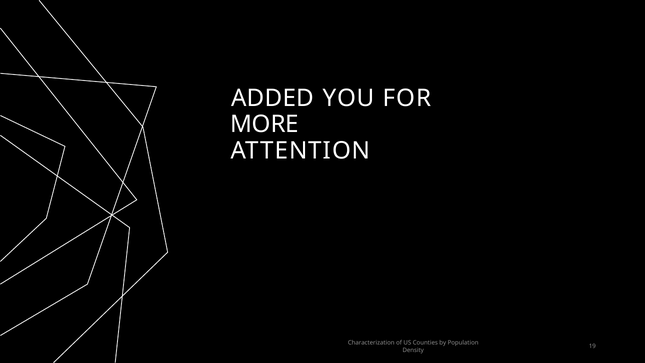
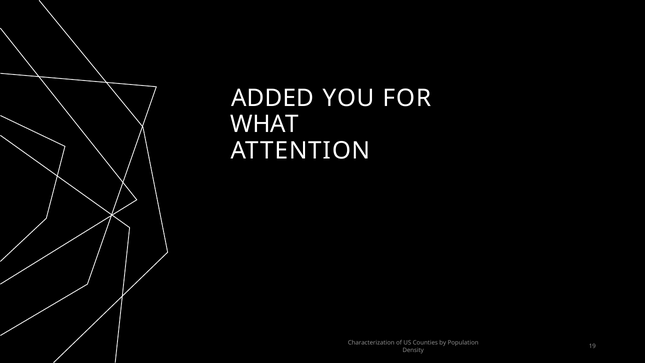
MORE: MORE -> WHAT
